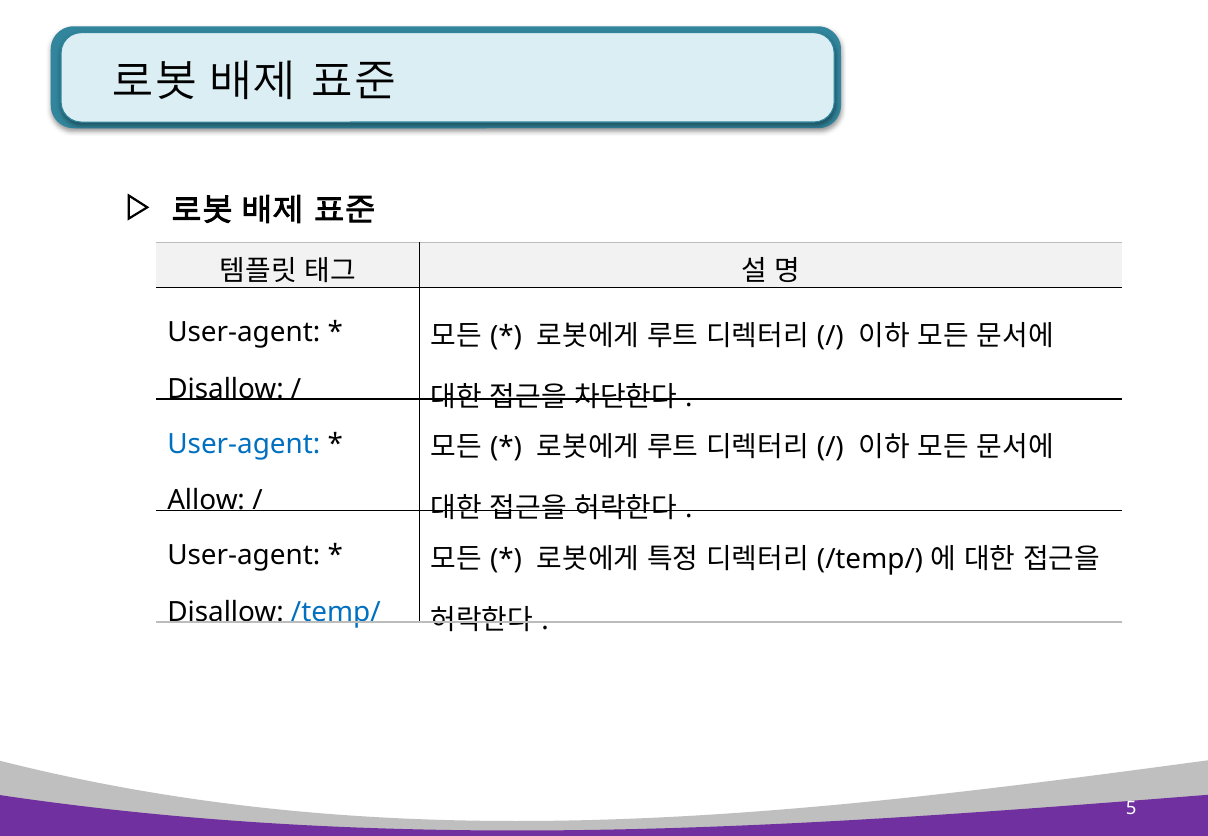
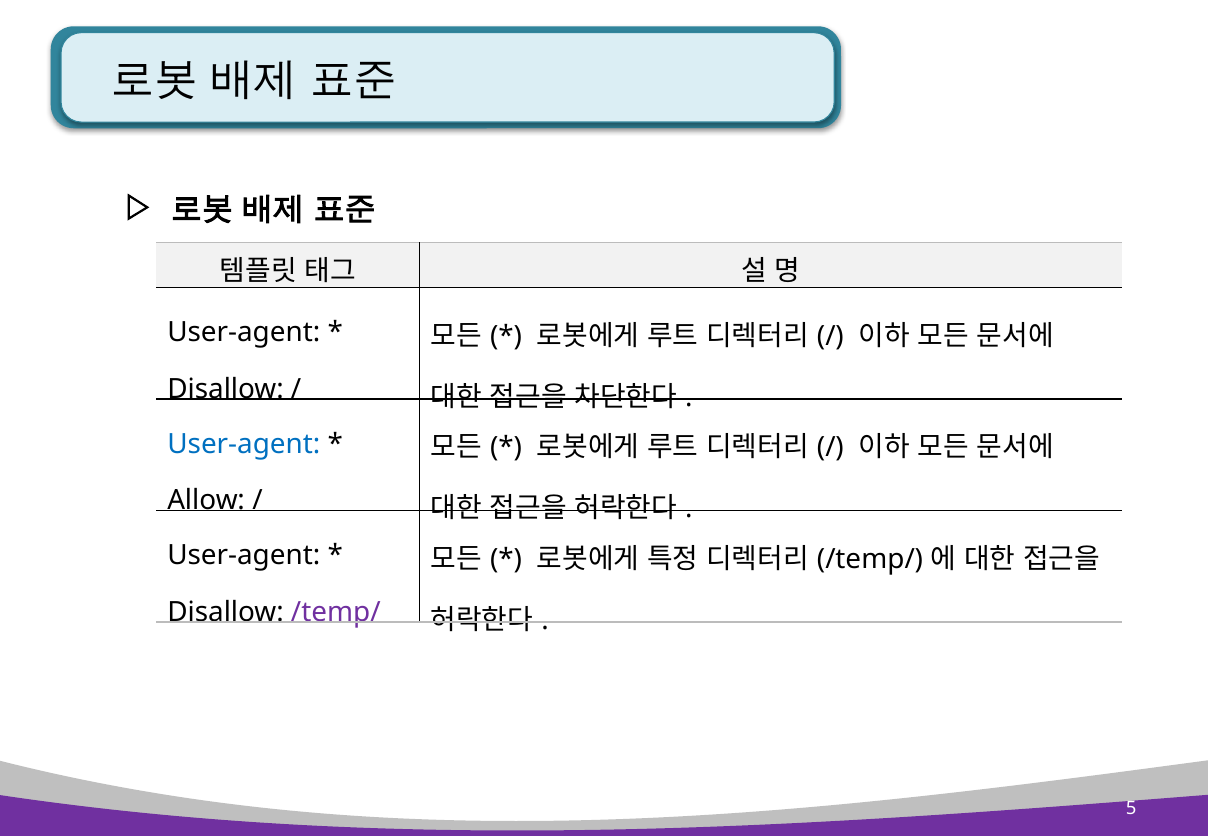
/temp/ at (336, 612) colour: blue -> purple
